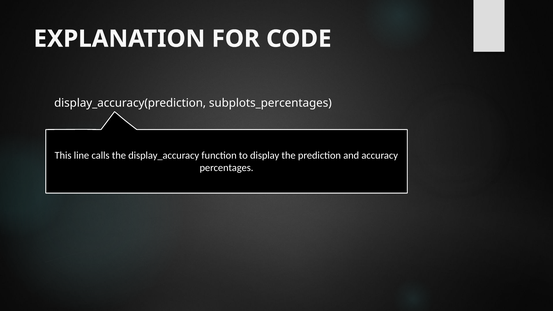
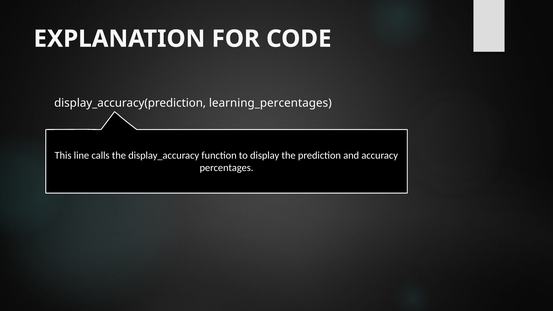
subplots_percentages: subplots_percentages -> learning_percentages
